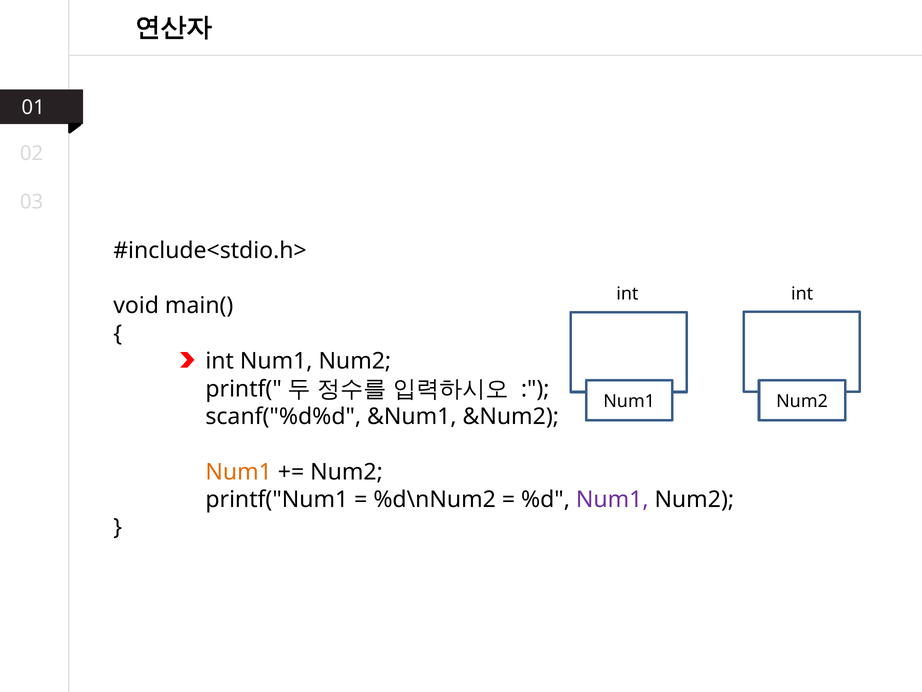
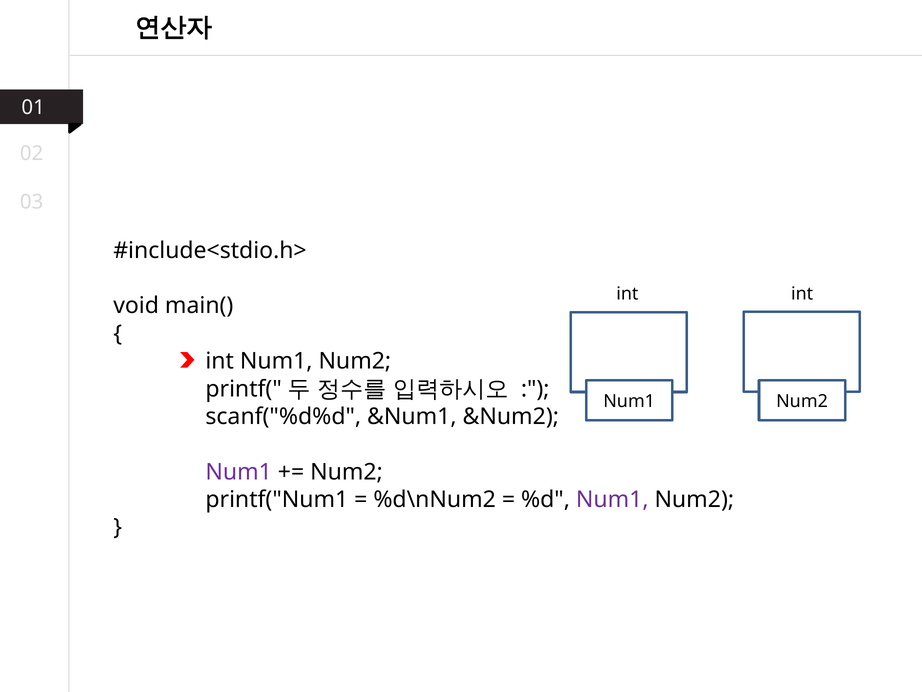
Num1 at (239, 472) colour: orange -> purple
